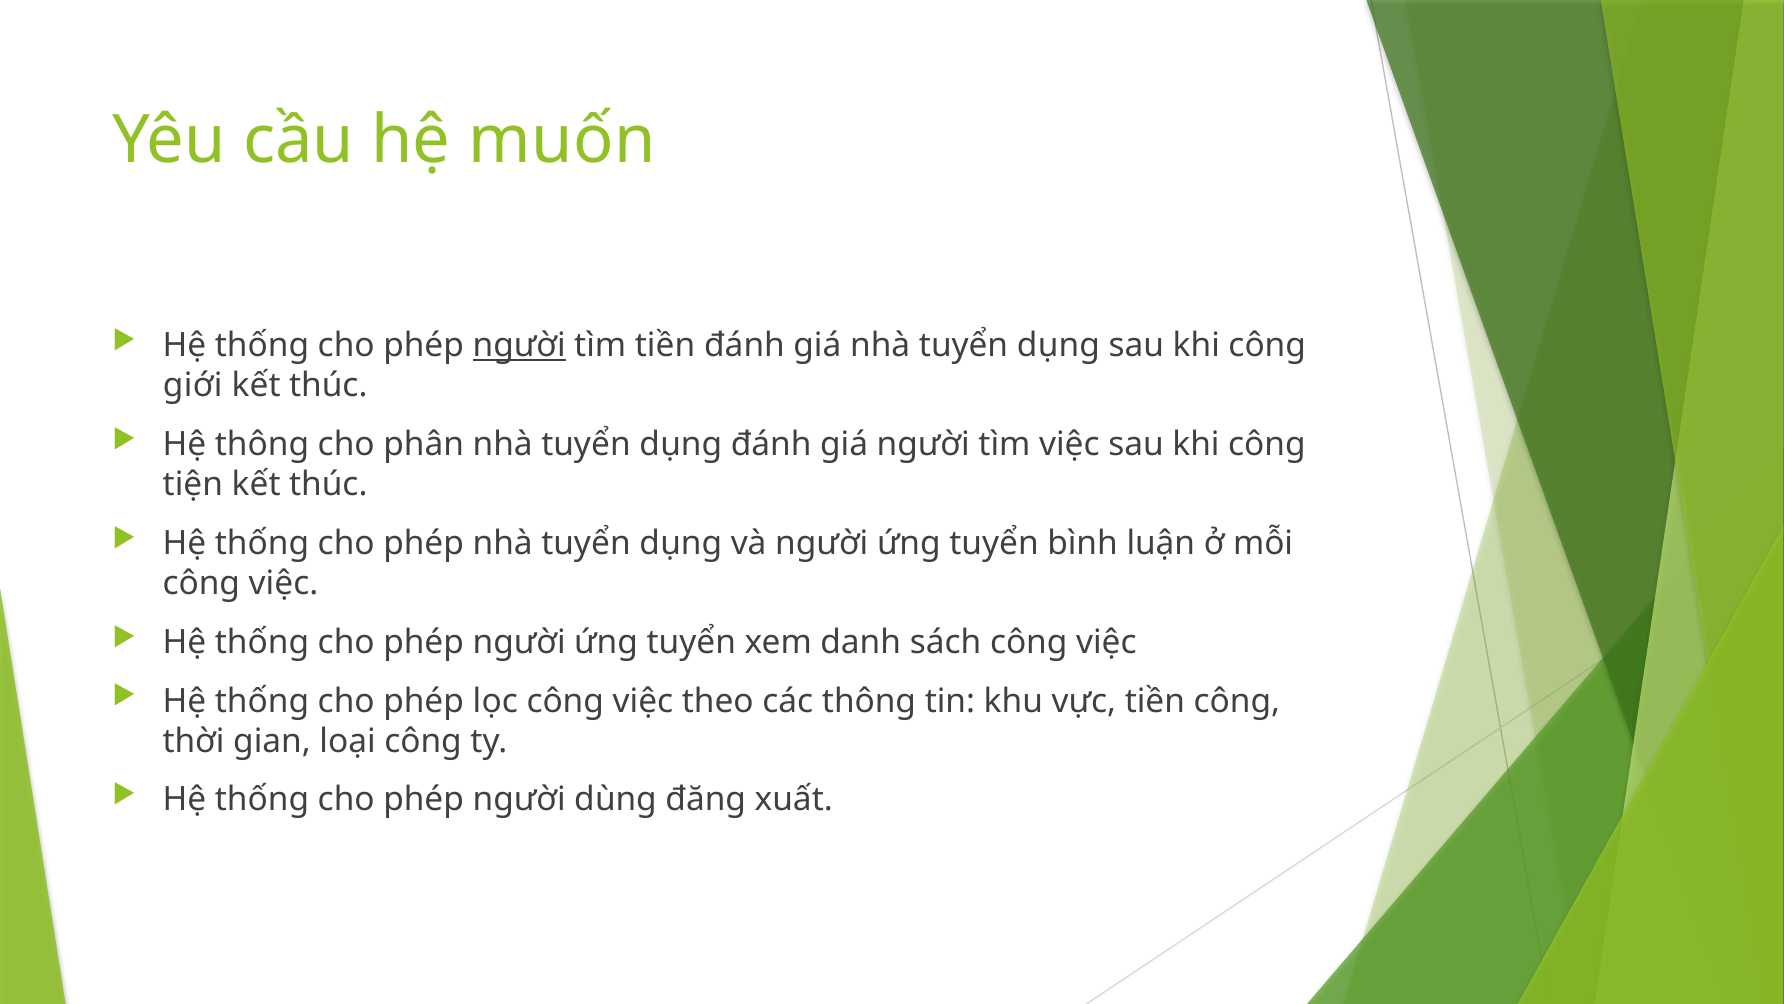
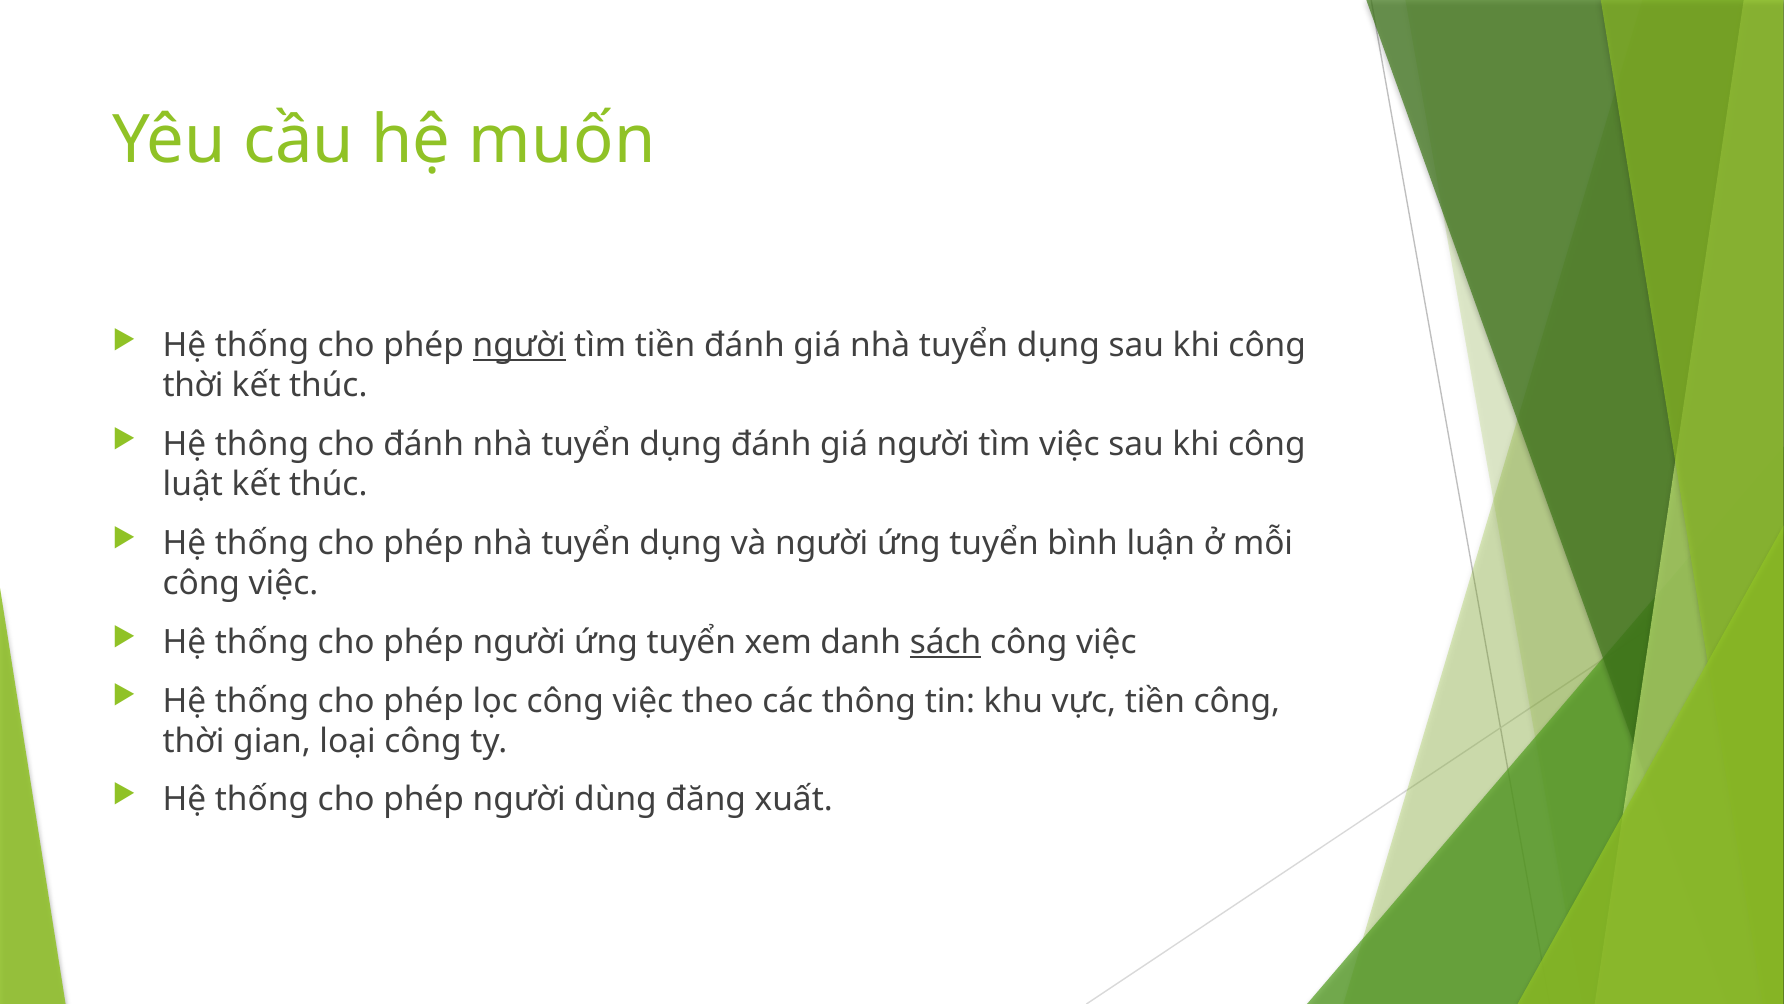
giới at (193, 385): giới -> thời
cho phân: phân -> đánh
tiện: tiện -> luật
sách underline: none -> present
